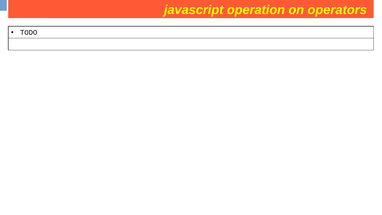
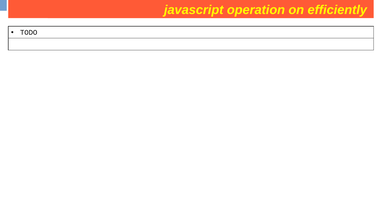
operators: operators -> efficiently
